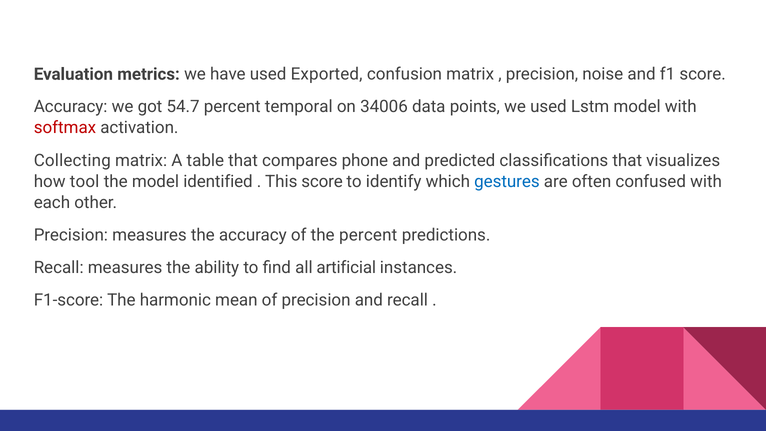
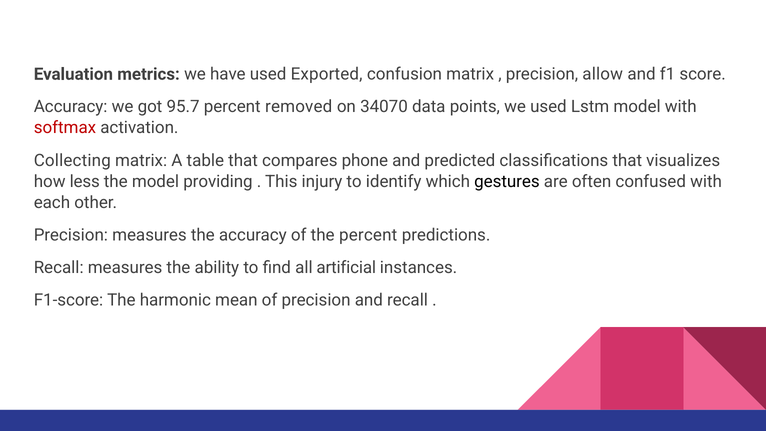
noise: noise -> allow
54.7: 54.7 -> 95.7
temporal: temporal -> removed
34006: 34006 -> 34070
tool: tool -> less
identified: identified -> providing
This score: score -> injury
gestures colour: blue -> black
